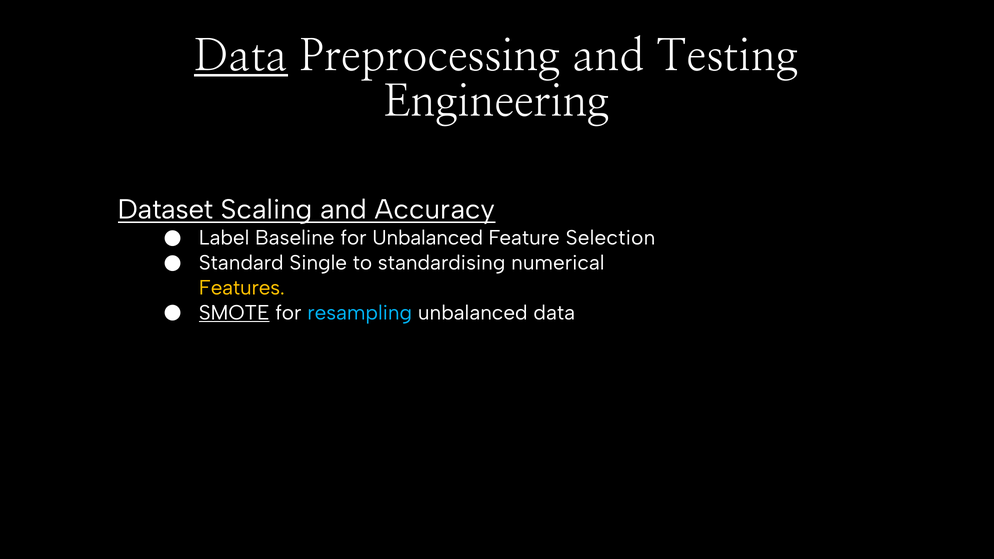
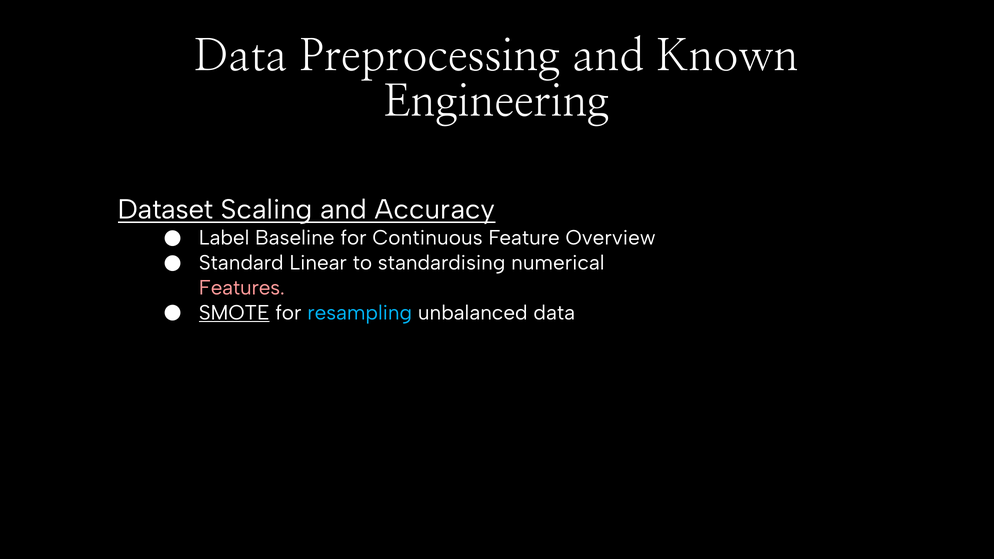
Data at (241, 56) underline: present -> none
Testing: Testing -> Known
for Unbalanced: Unbalanced -> Continuous
Selection: Selection -> Overview
Single: Single -> Linear
Features colour: yellow -> pink
